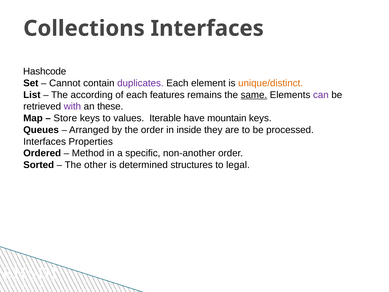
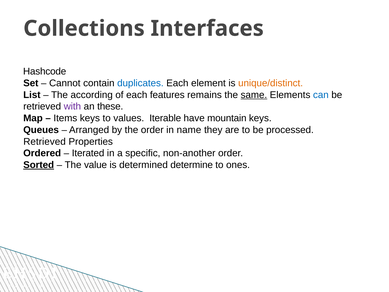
duplicates colour: purple -> blue
can colour: purple -> blue
Store: Store -> Items
inside: inside -> name
Interfaces at (45, 141): Interfaces -> Retrieved
Method: Method -> Iterated
Sorted underline: none -> present
other: other -> value
structures: structures -> determine
legal: legal -> ones
